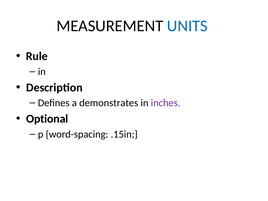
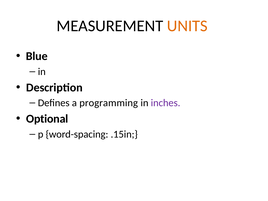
UNITS colour: blue -> orange
Rule: Rule -> Blue
demonstrates: demonstrates -> programming
